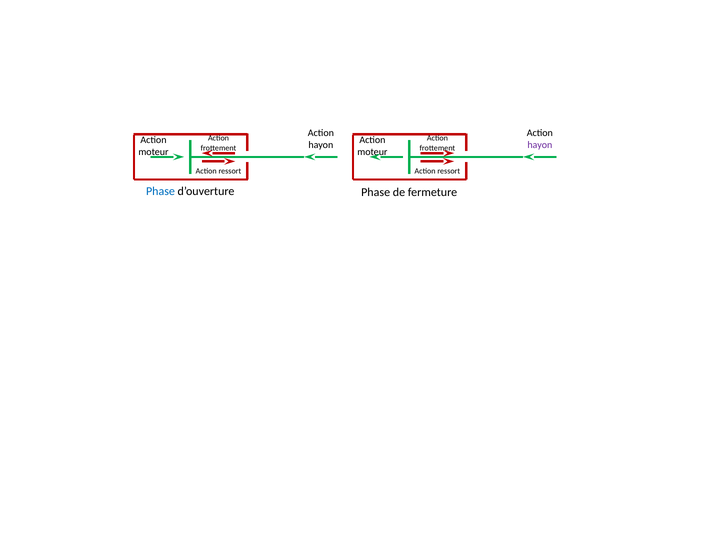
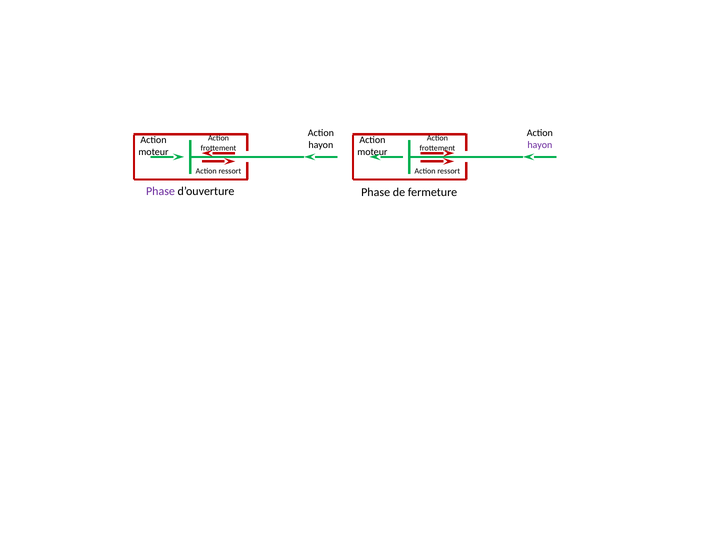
Phase at (160, 191) colour: blue -> purple
